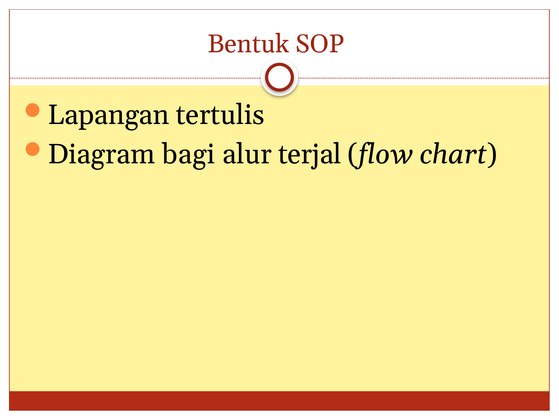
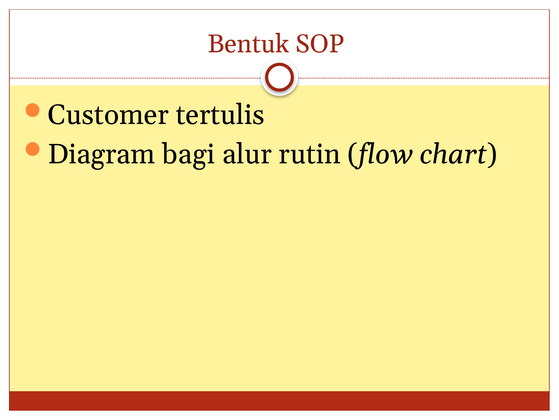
Lapangan: Lapangan -> Customer
terjal: terjal -> rutin
